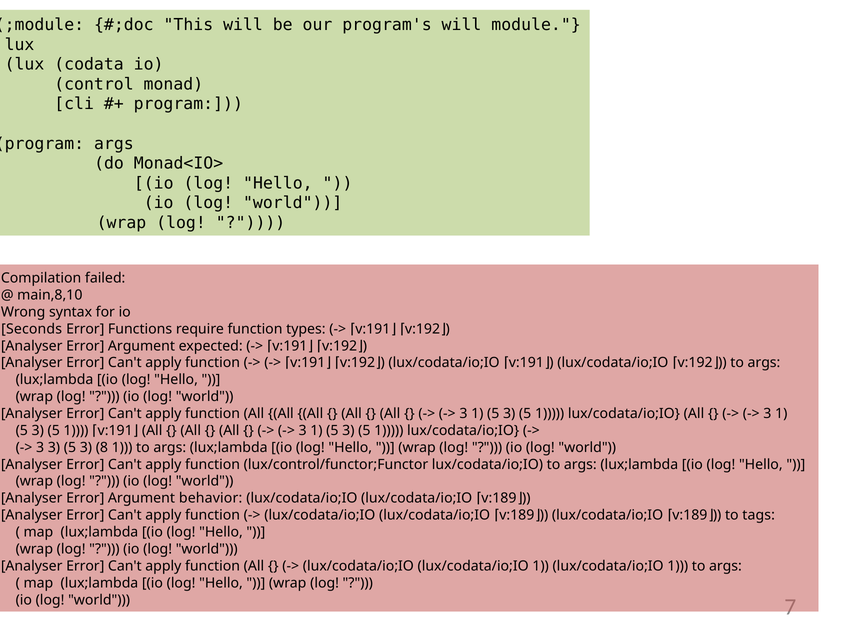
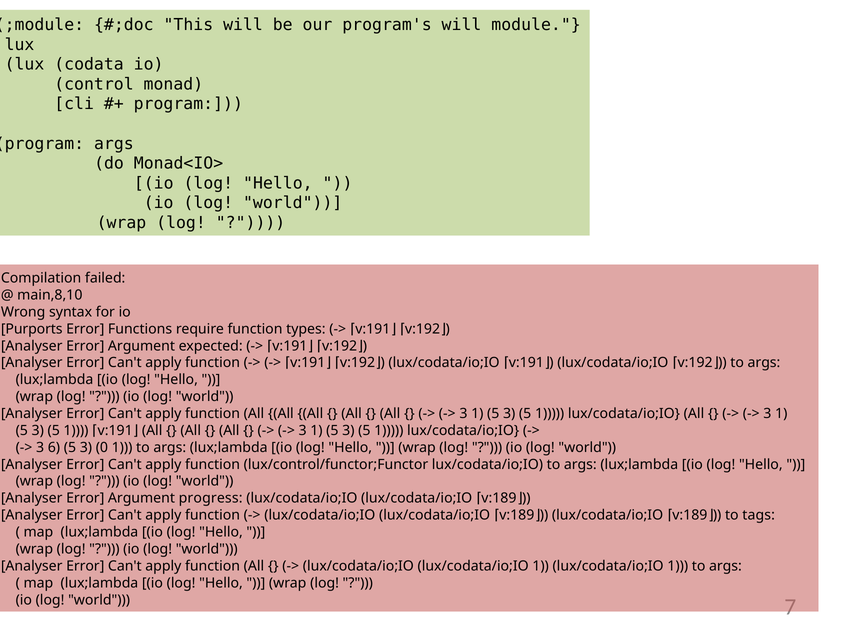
Seconds: Seconds -> Purports
3 3: 3 -> 6
8: 8 -> 0
behavior: behavior -> progress
